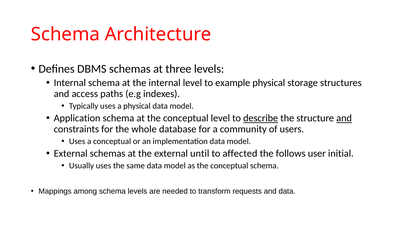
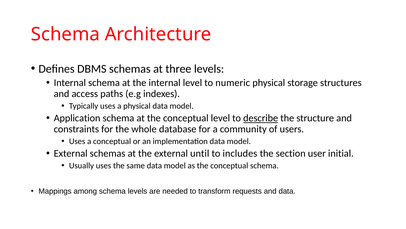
example: example -> numeric
and at (344, 118) underline: present -> none
affected: affected -> includes
follows: follows -> section
